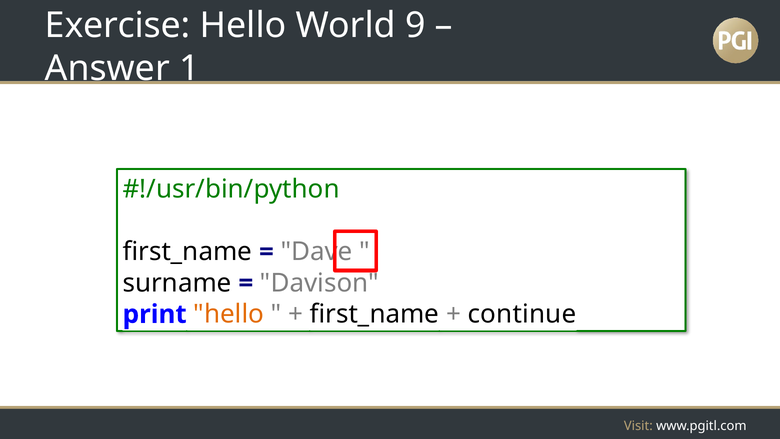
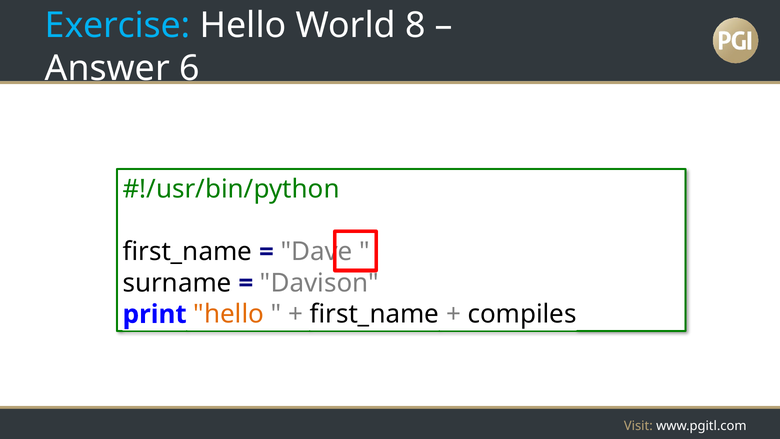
Exercise colour: white -> light blue
9: 9 -> 8
1: 1 -> 6
continue: continue -> compiles
